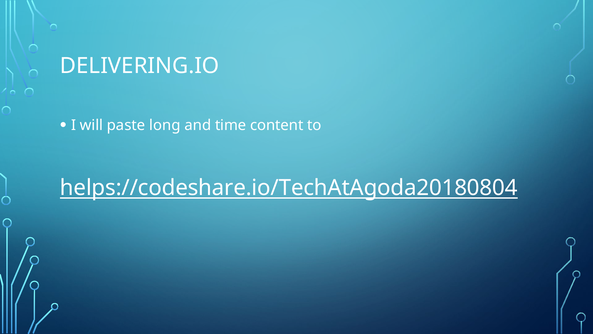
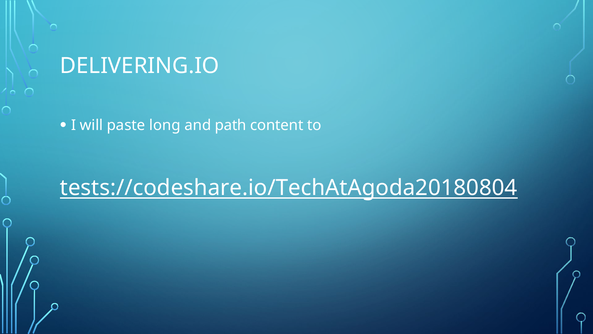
time: time -> path
helps://codeshare.io/TechAtAgoda20180804: helps://codeshare.io/TechAtAgoda20180804 -> tests://codeshare.io/TechAtAgoda20180804
